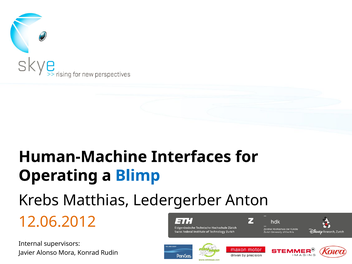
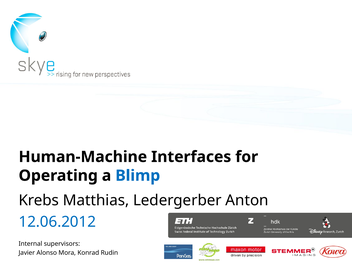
12.06.2012 colour: orange -> blue
